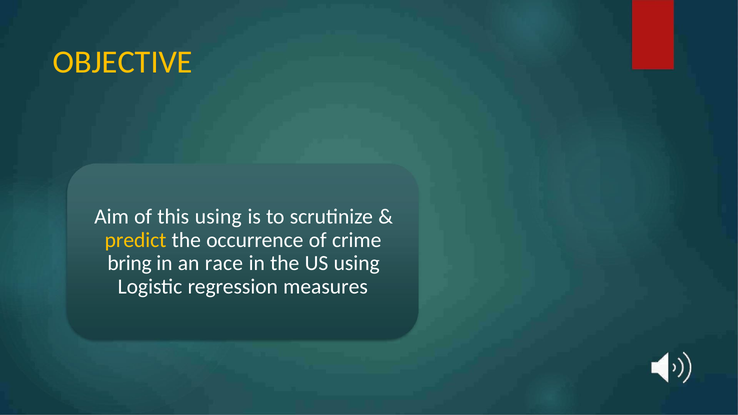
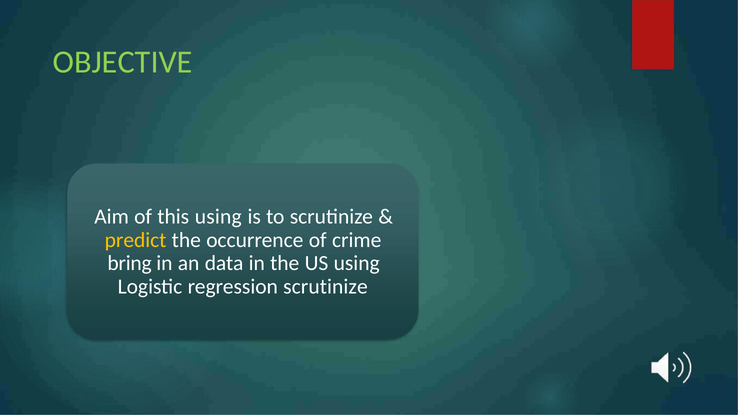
OBJECTIVE colour: yellow -> light green
race: race -> data
regression measures: measures -> scrutinize
